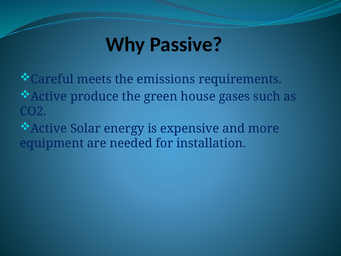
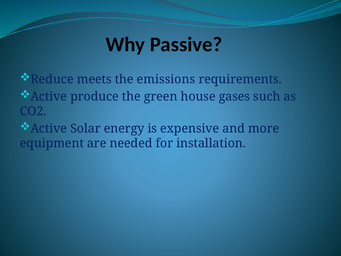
Careful: Careful -> Reduce
